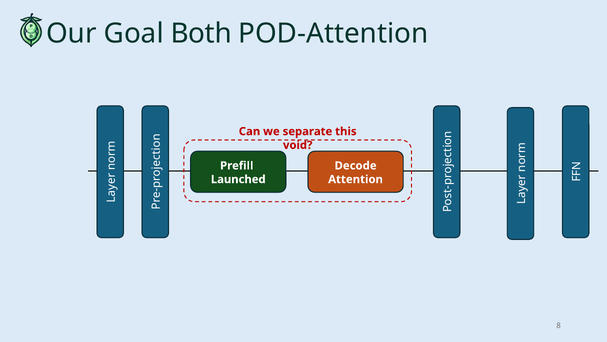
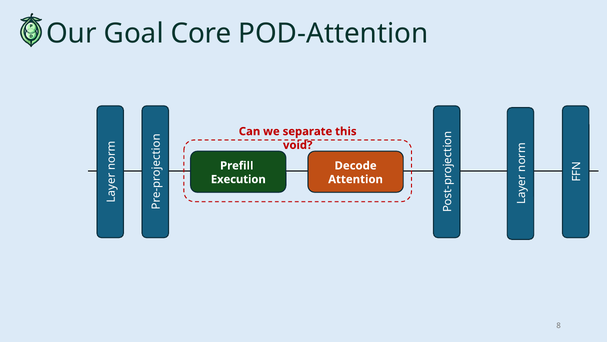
Both: Both -> Core
Launched: Launched -> Execution
